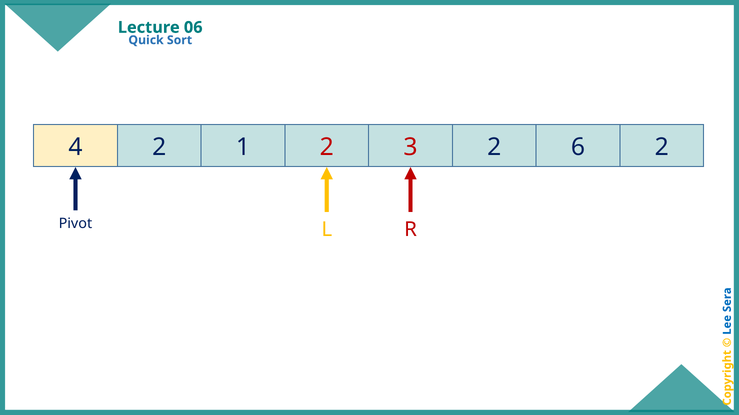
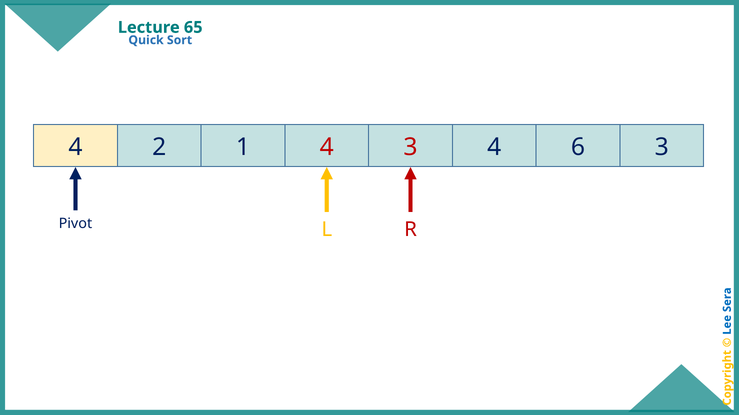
06: 06 -> 65
1 2: 2 -> 4
2 at (494, 147): 2 -> 4
6 2: 2 -> 3
